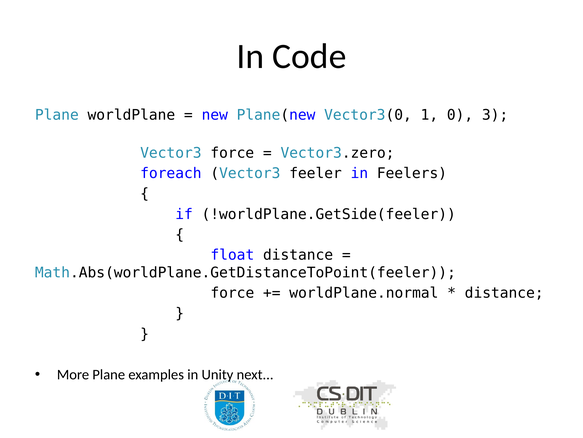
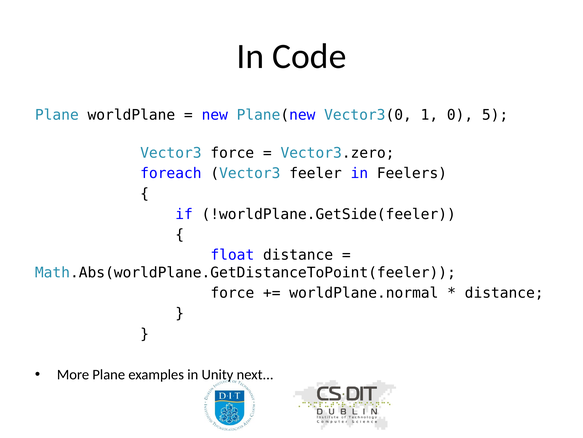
3: 3 -> 5
